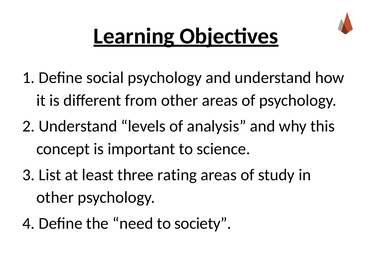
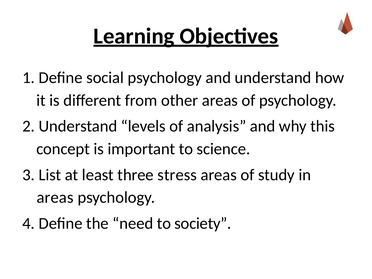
rating: rating -> stress
other at (55, 197): other -> areas
